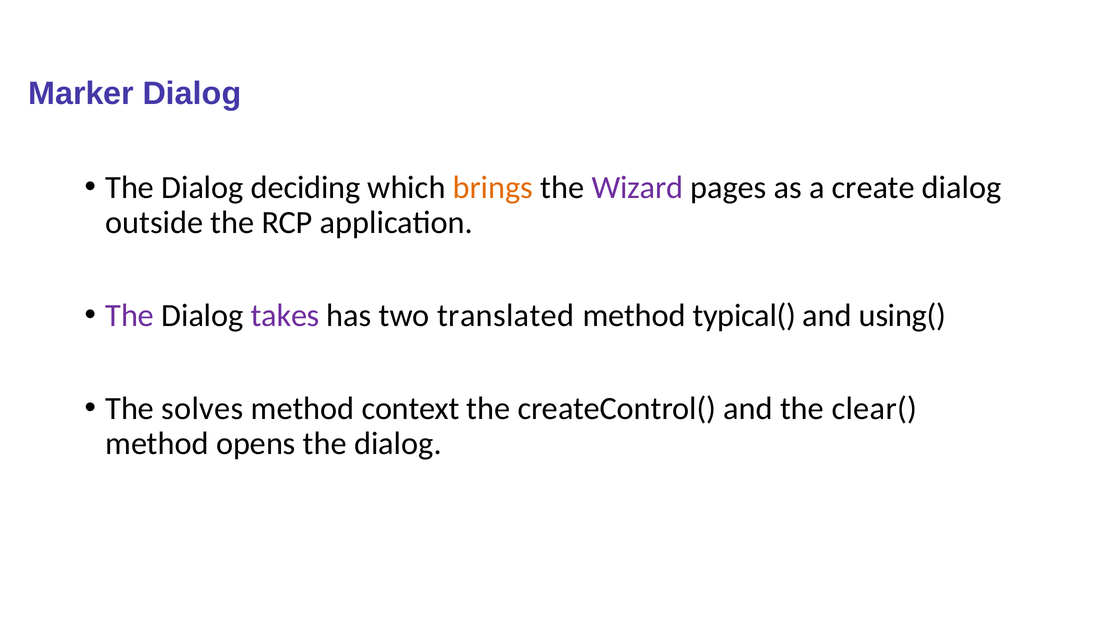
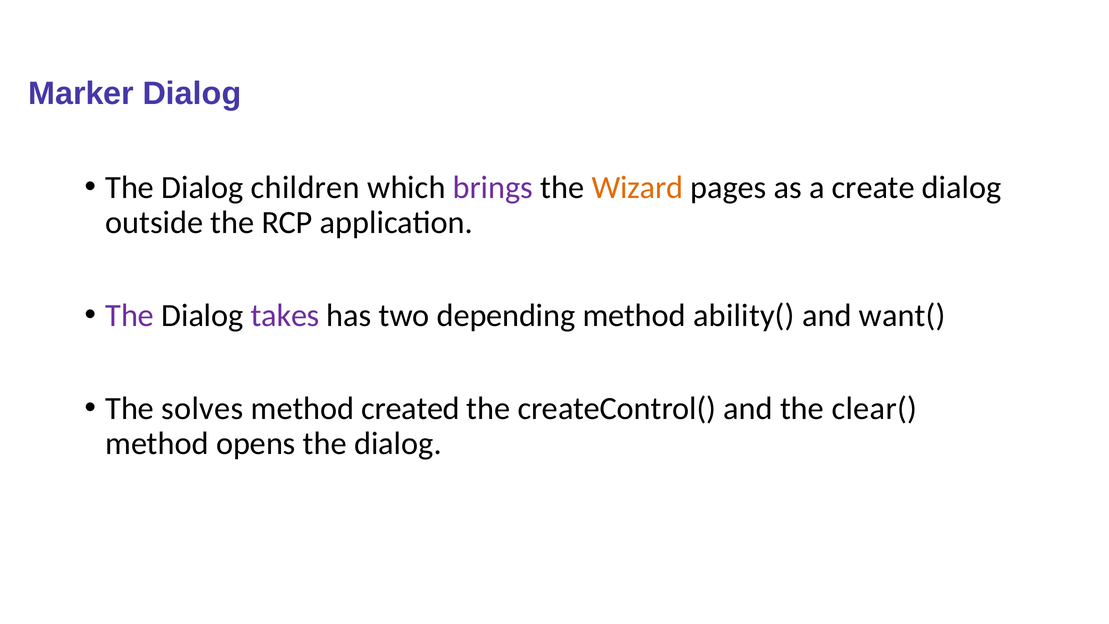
deciding: deciding -> children
brings colour: orange -> purple
Wizard colour: purple -> orange
translated: translated -> depending
typical(: typical( -> ability(
using(: using( -> want(
context: context -> created
